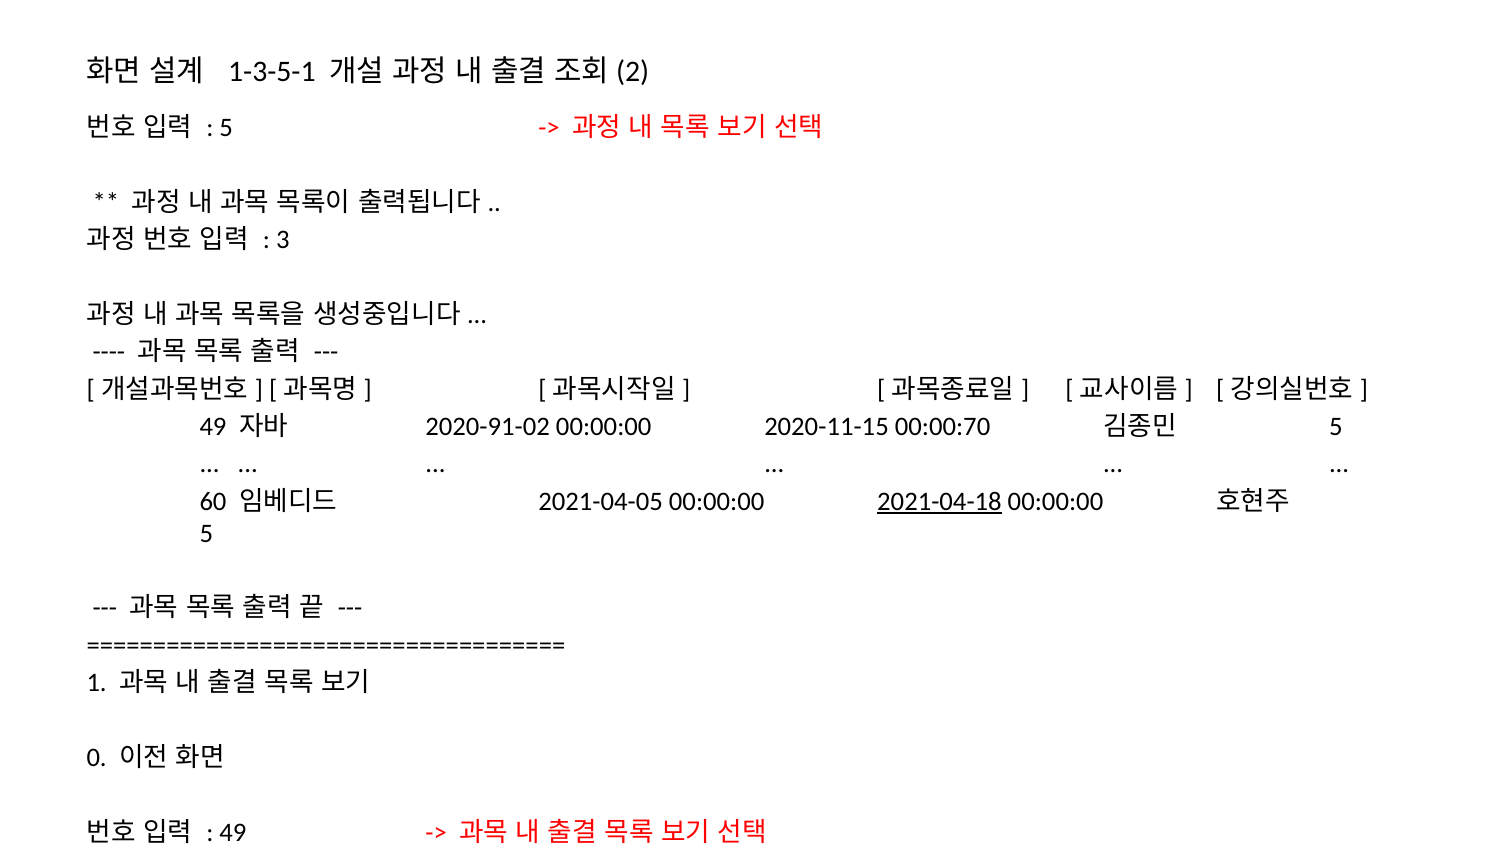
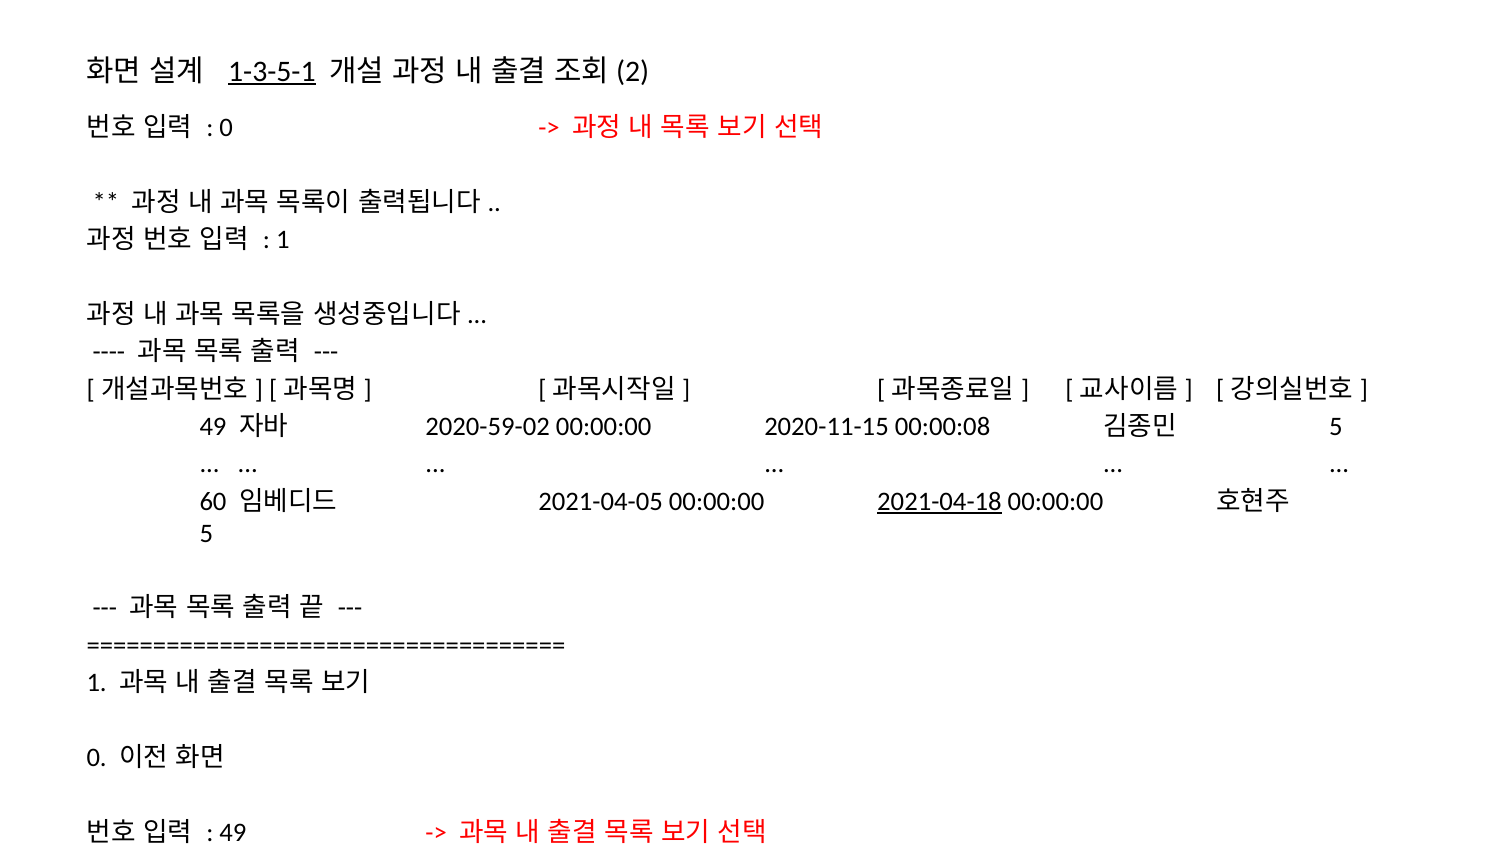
1-3-5-1 underline: none -> present
5 at (226, 128): 5 -> 0
3 at (283, 240): 3 -> 1
2020-91-02: 2020-91-02 -> 2020-59-02
00:00:70: 00:00:70 -> 00:00:08
